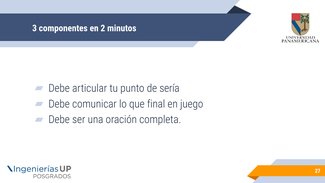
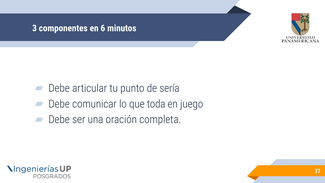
2: 2 -> 6
final: final -> toda
